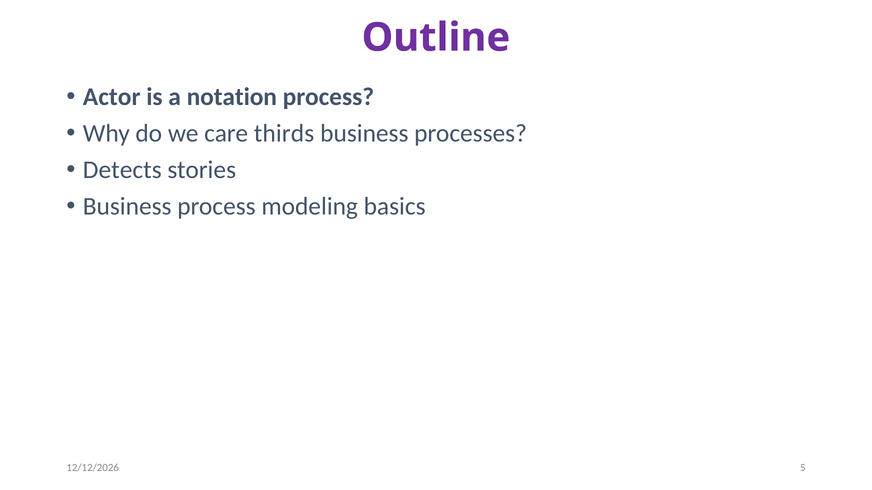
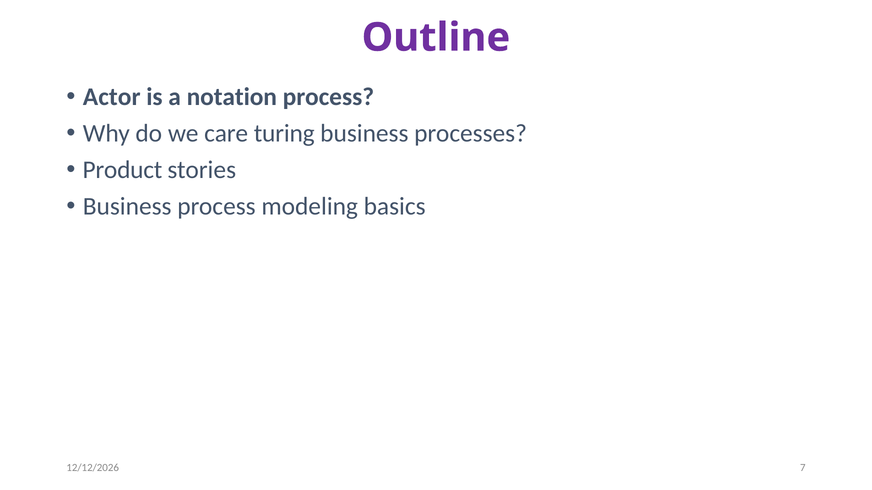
thirds: thirds -> turing
Detects: Detects -> Product
5: 5 -> 7
